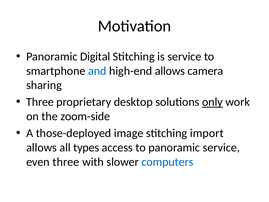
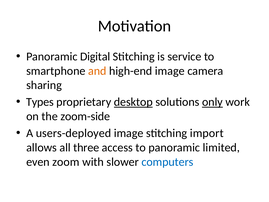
and colour: blue -> orange
high-end allows: allows -> image
Three at (40, 102): Three -> Types
desktop underline: none -> present
those-deployed: those-deployed -> users-deployed
types: types -> three
panoramic service: service -> limited
even three: three -> zoom
